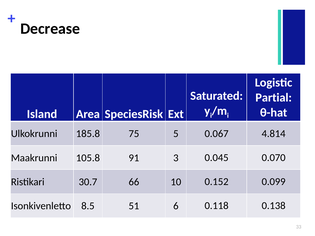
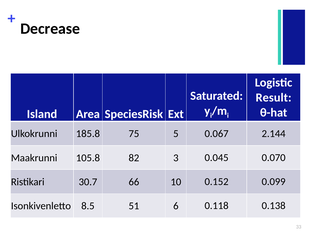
Partial: Partial -> Result
4.814: 4.814 -> 2.144
91: 91 -> 82
